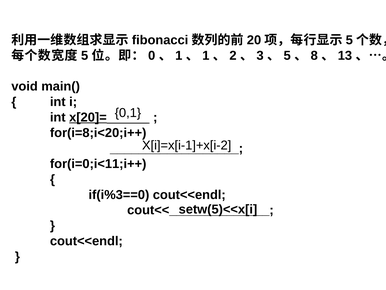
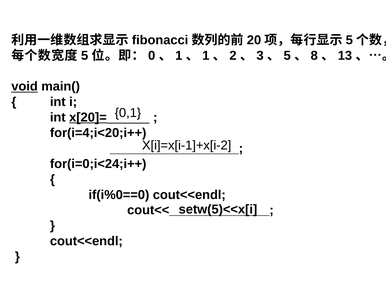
void underline: none -> present
for(i=8;i<20;i++: for(i=8;i<20;i++ -> for(i=4;i<20;i++
for(i=0;i<11;i++: for(i=0;i<11;i++ -> for(i=0;i<24;i++
if(i%3==0: if(i%3==0 -> if(i%0==0
